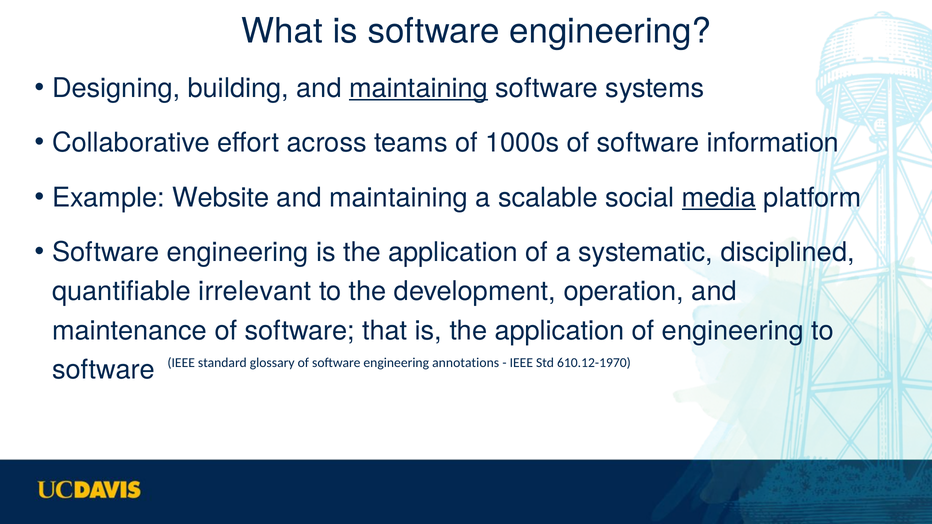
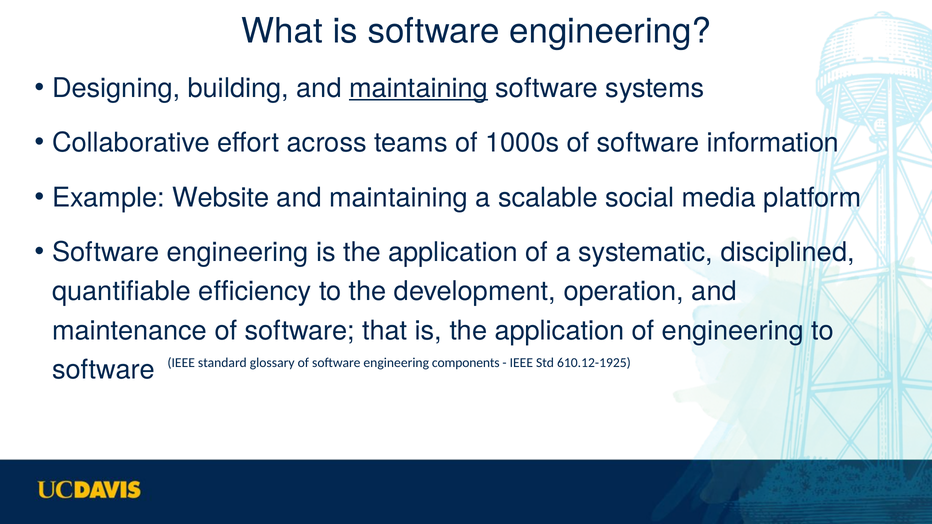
media underline: present -> none
irrelevant: irrelevant -> efficiency
annotations: annotations -> components
610.12-1970: 610.12-1970 -> 610.12-1925
